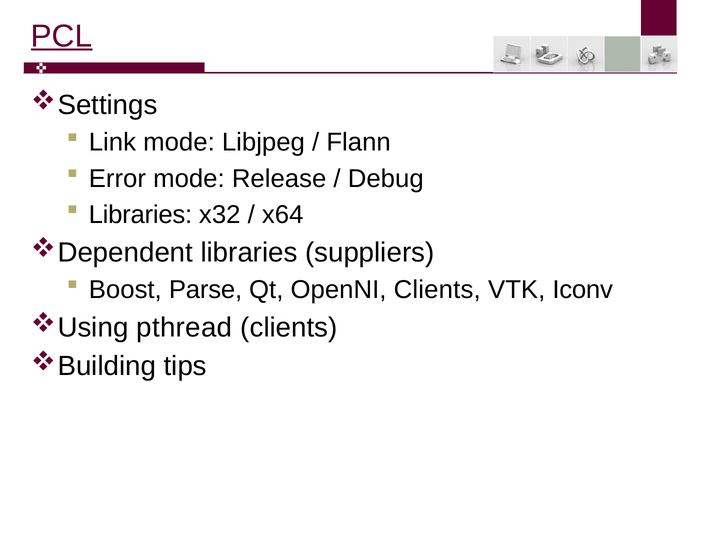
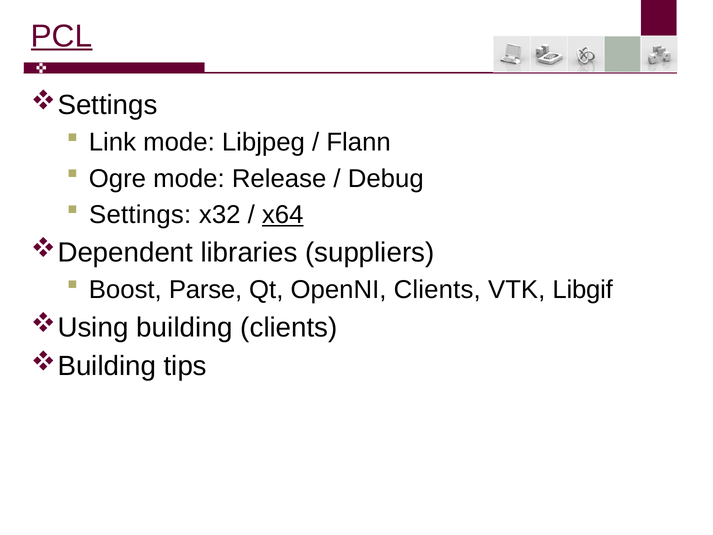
Error: Error -> Ogre
Libraries at (140, 215): Libraries -> Settings
x64 underline: none -> present
Iconv: Iconv -> Libgif
pthread: pthread -> building
